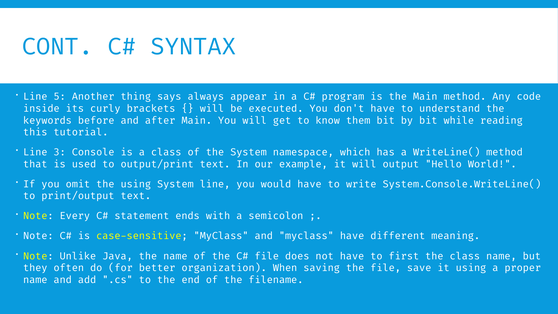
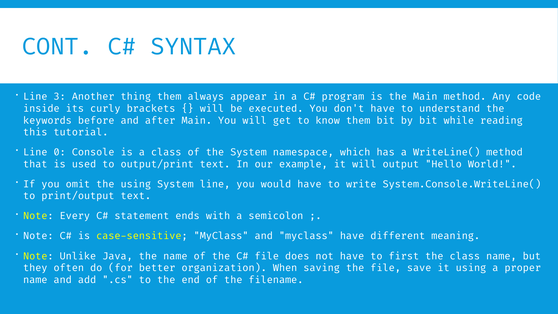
5: 5 -> 3
thing says: says -> them
3: 3 -> 0
